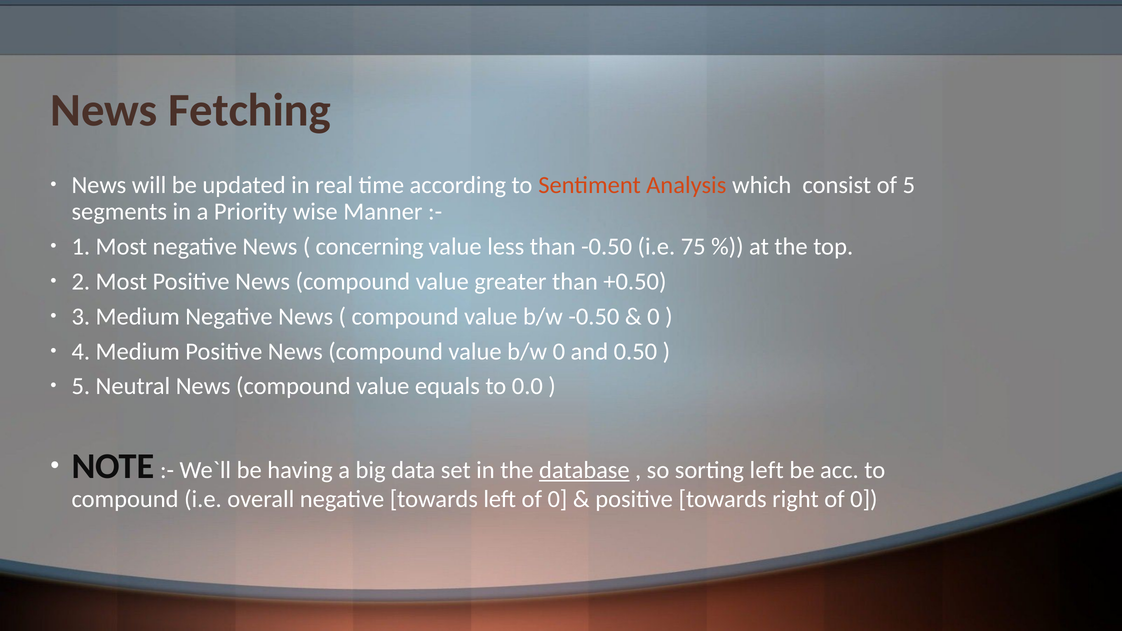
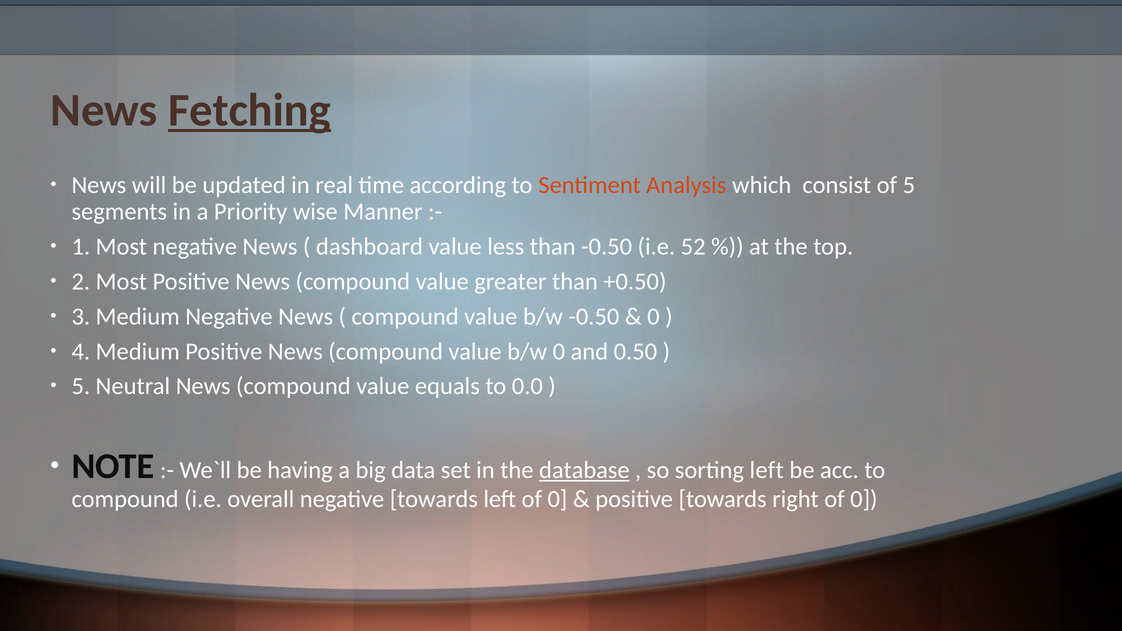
Fetching underline: none -> present
concerning: concerning -> dashboard
75: 75 -> 52
